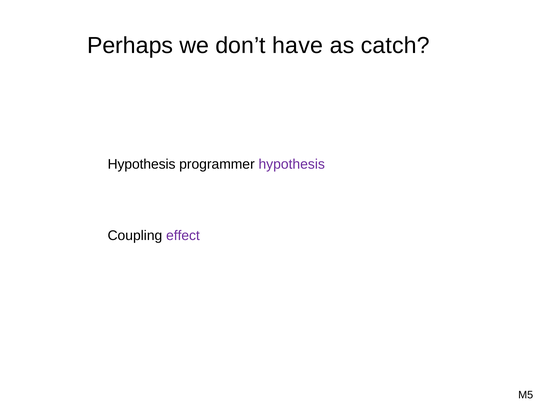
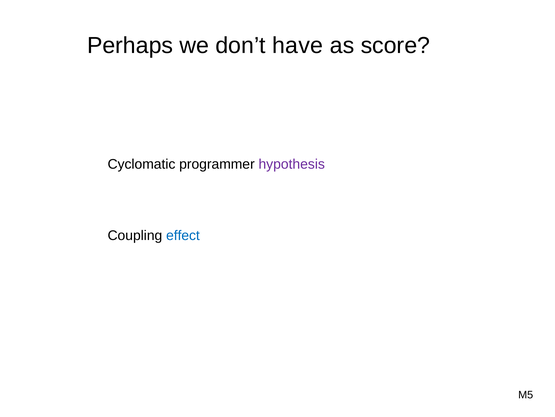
catch: catch -> score
Hypothesis at (142, 164): Hypothesis -> Cyclomatic
effect colour: purple -> blue
